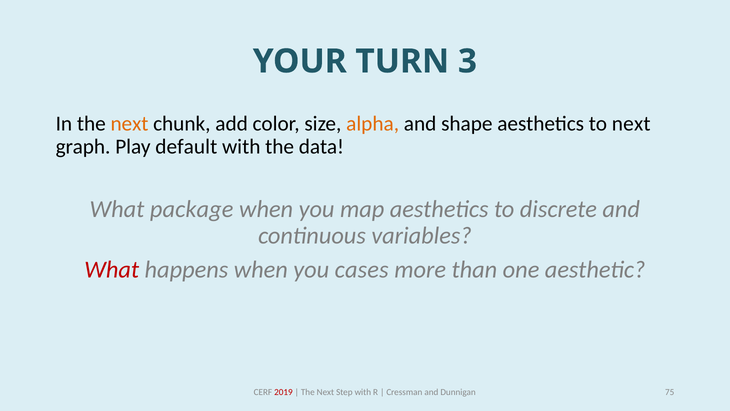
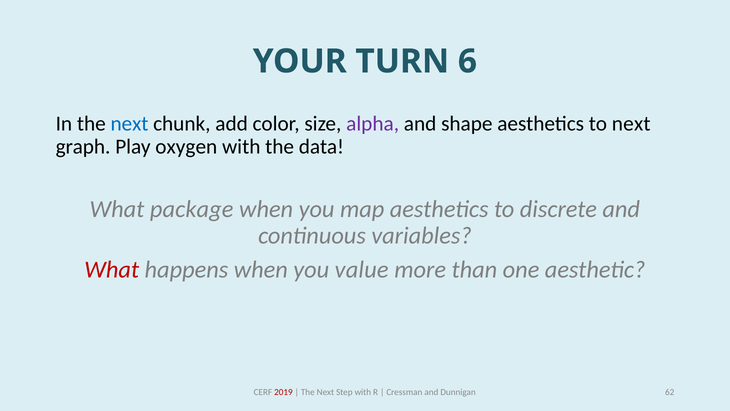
3: 3 -> 6
next at (129, 123) colour: orange -> blue
alpha colour: orange -> purple
default: default -> oxygen
cases: cases -> value
75: 75 -> 62
